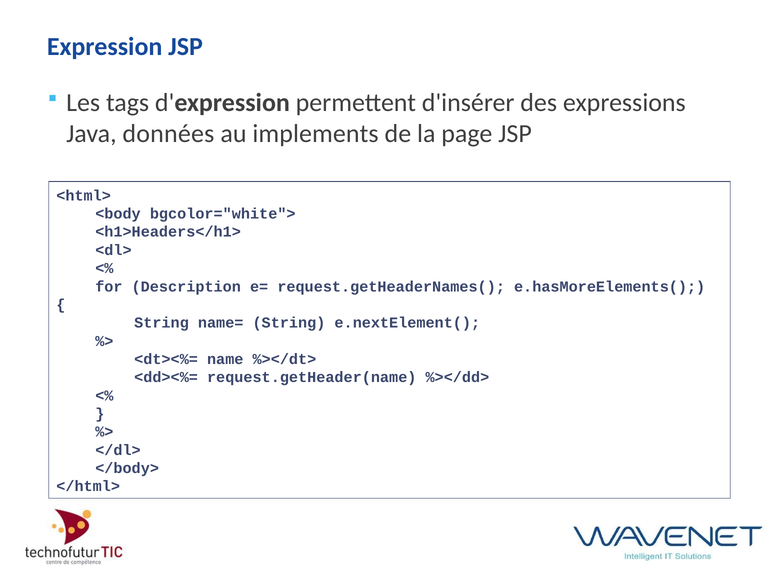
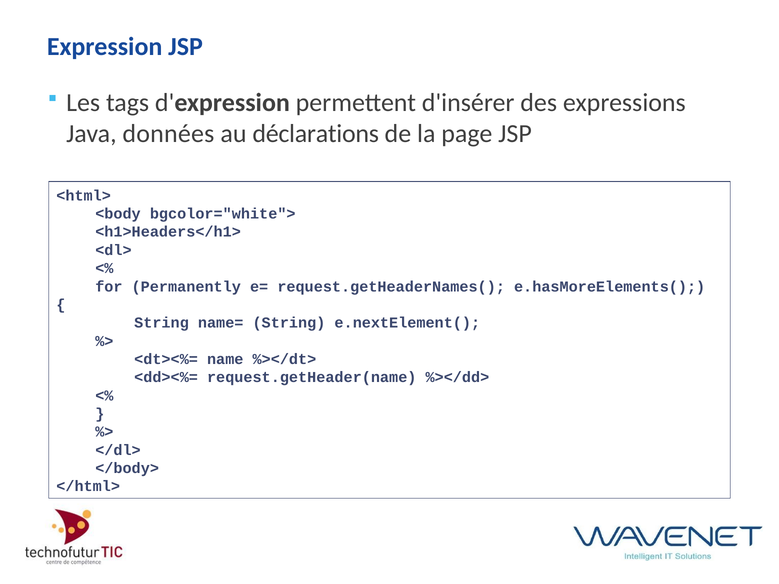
implements: implements -> déclarations
Description: Description -> Permanently
